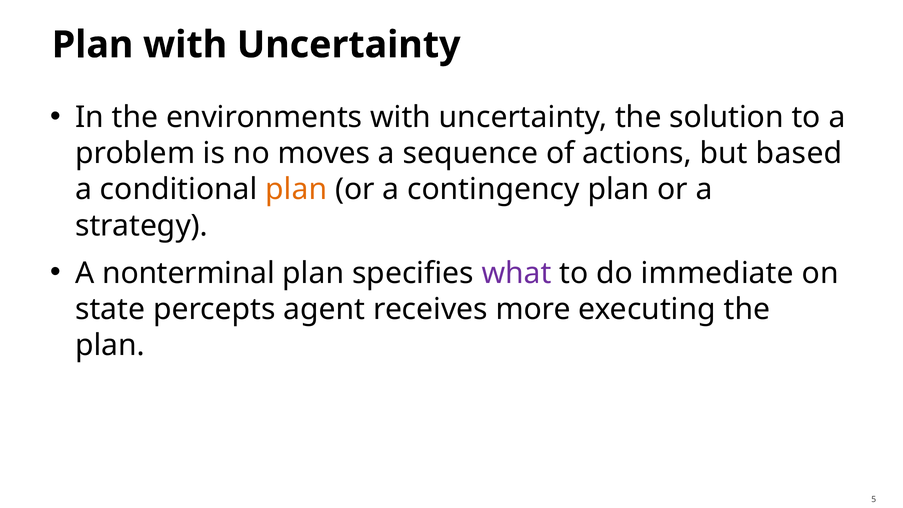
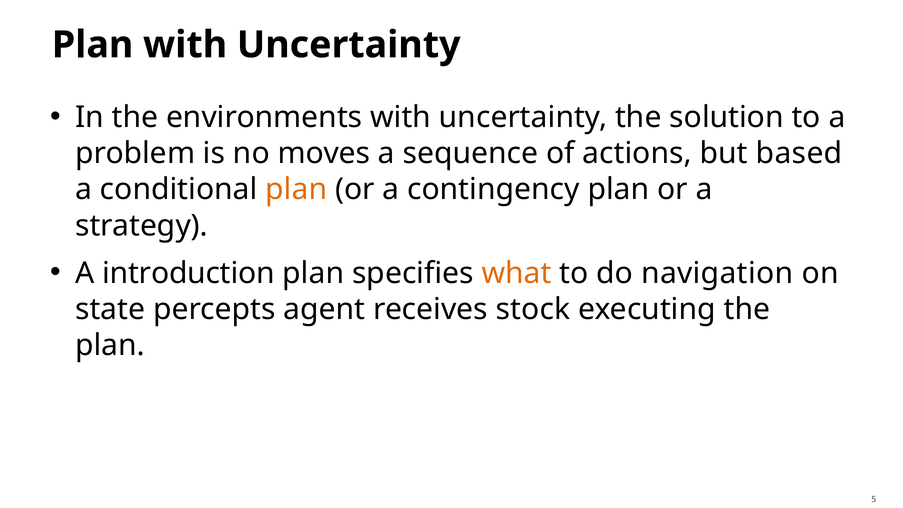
nonterminal: nonterminal -> introduction
what colour: purple -> orange
immediate: immediate -> navigation
more: more -> stock
